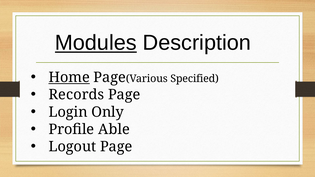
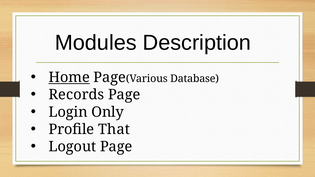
Modules underline: present -> none
Specified: Specified -> Database
Able: Able -> That
